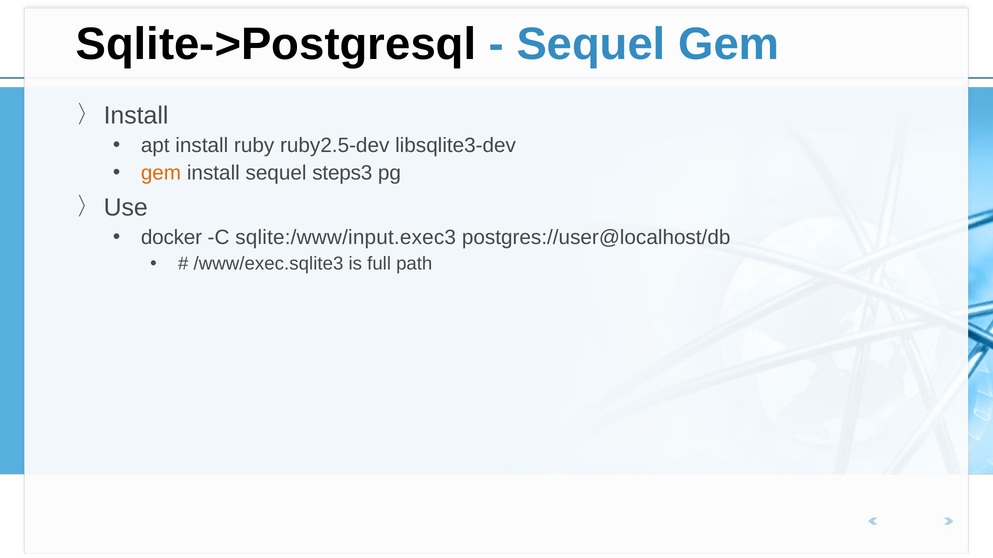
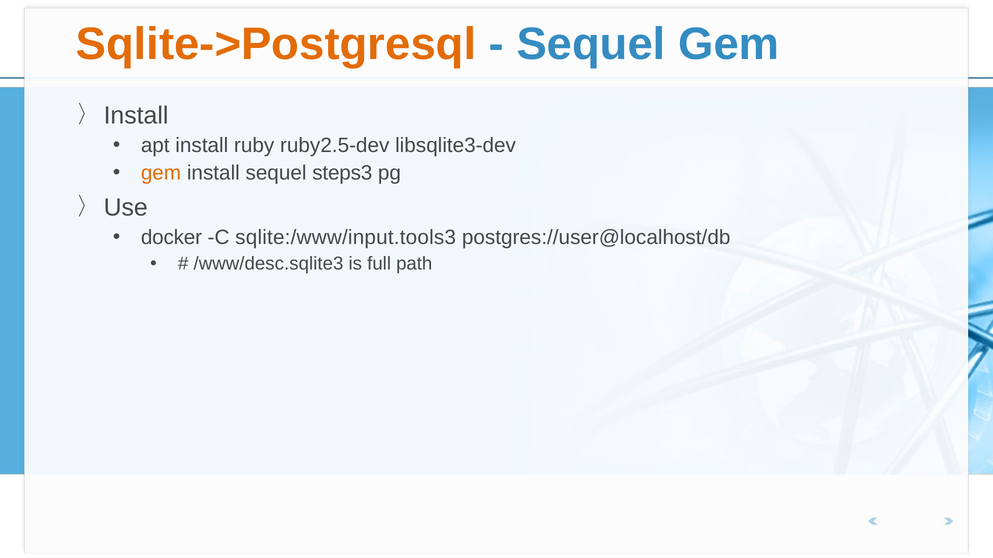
Sqlite->Postgresql colour: black -> orange
sqlite:/www/input.exec3: sqlite:/www/input.exec3 -> sqlite:/www/input.tools3
/www/exec.sqlite3: /www/exec.sqlite3 -> /www/desc.sqlite3
